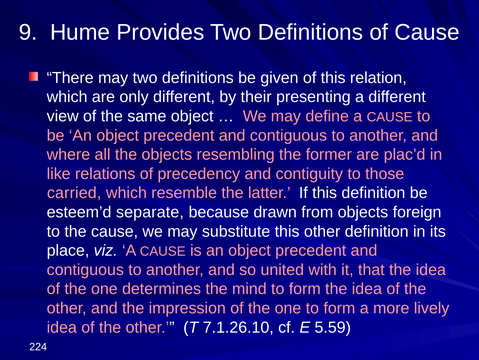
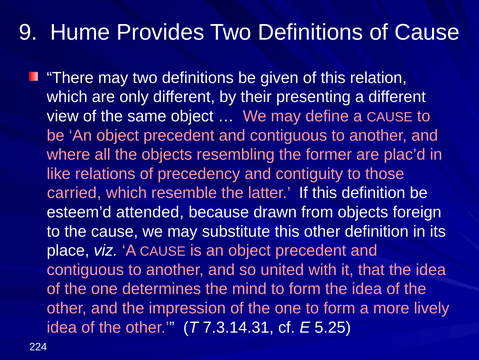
separate: separate -> attended
7.1.26.10: 7.1.26.10 -> 7.3.14.31
5.59: 5.59 -> 5.25
